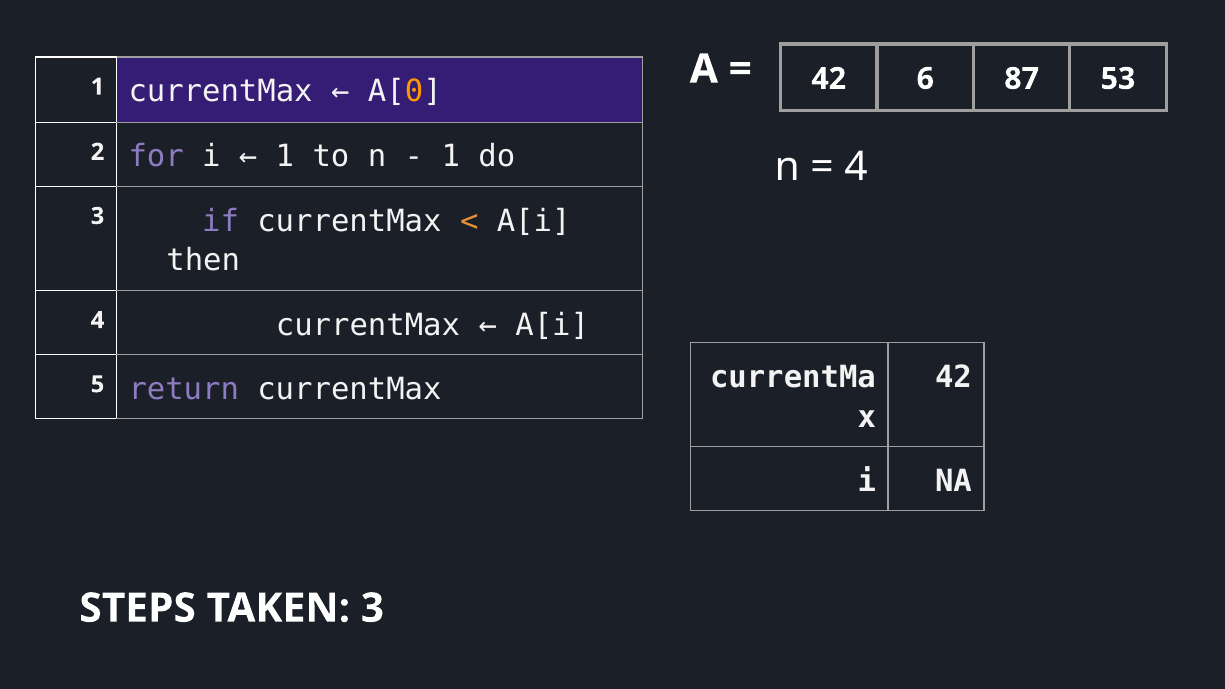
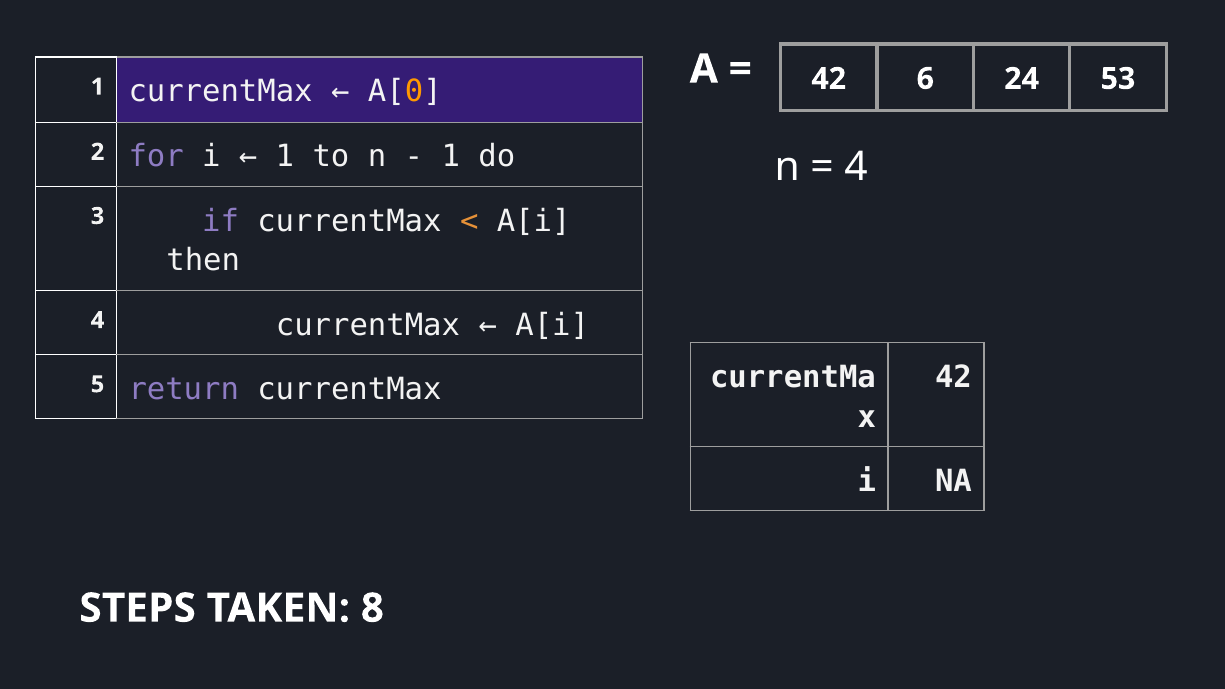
87: 87 -> 24
TAKEN 3: 3 -> 8
